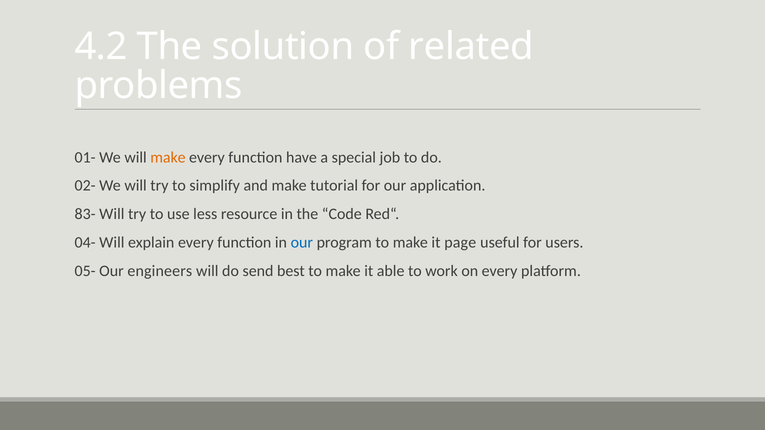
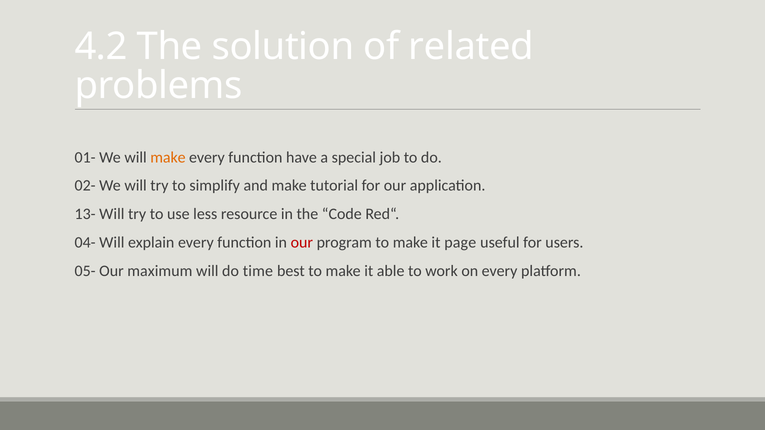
83-: 83- -> 13-
our at (302, 243) colour: blue -> red
engineers: engineers -> maximum
send: send -> time
